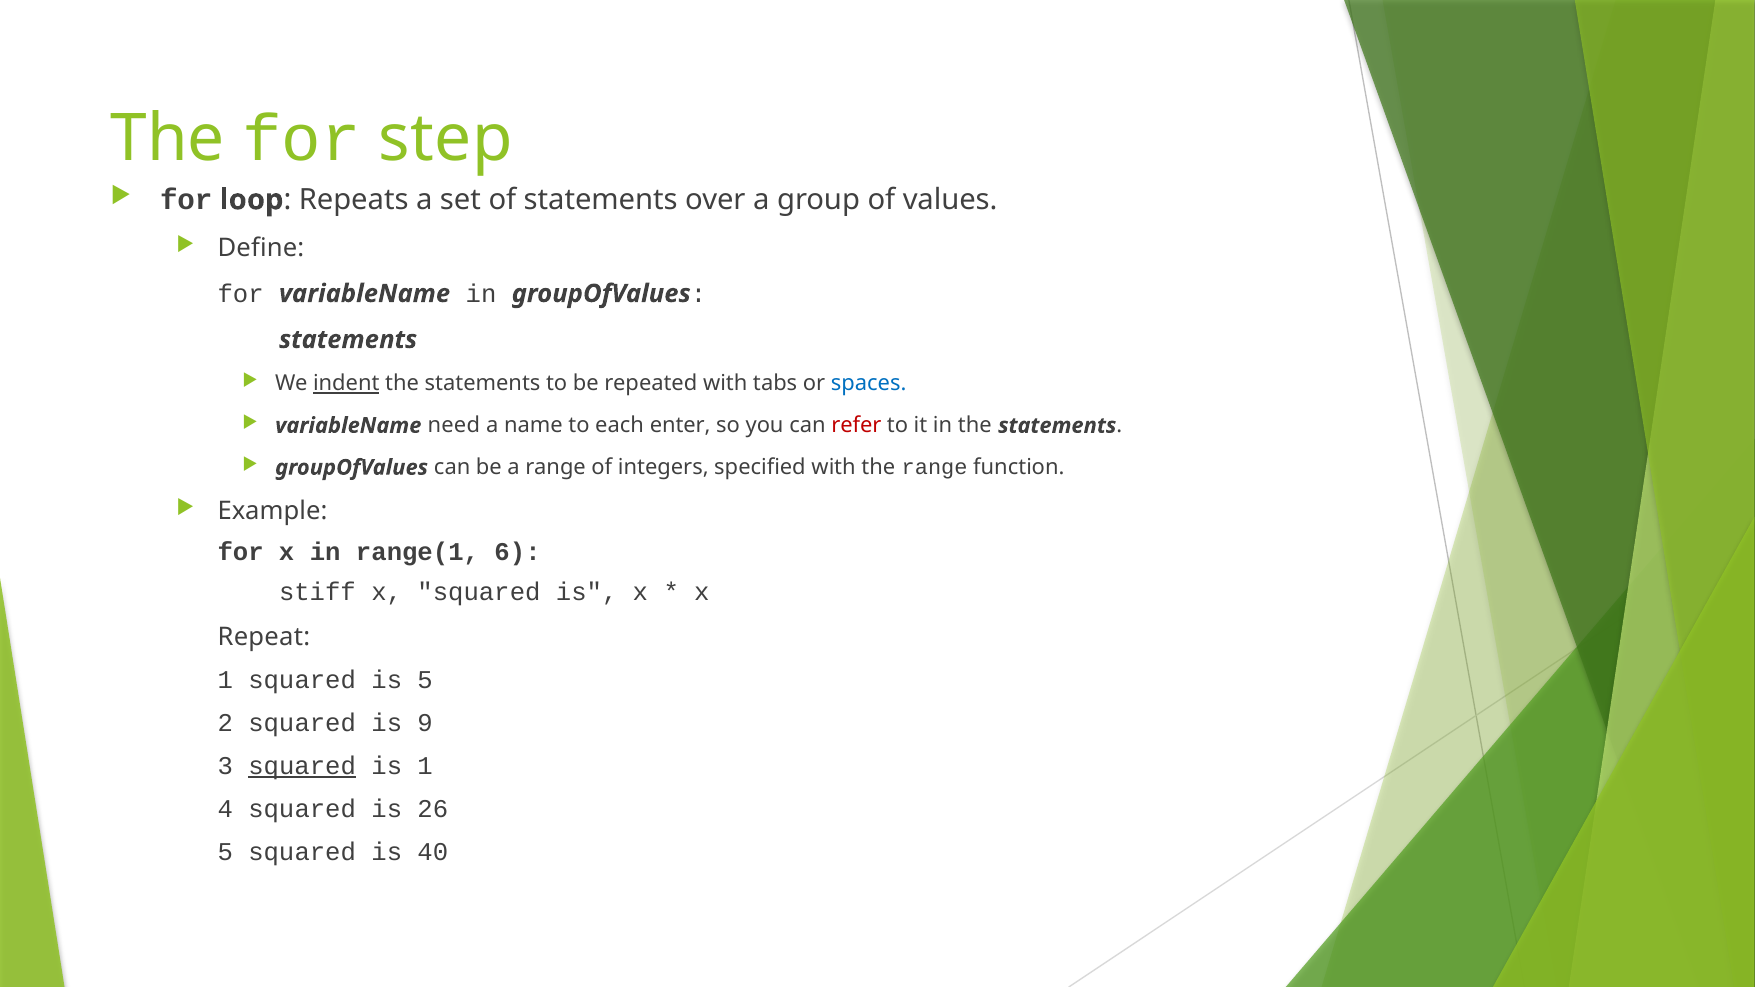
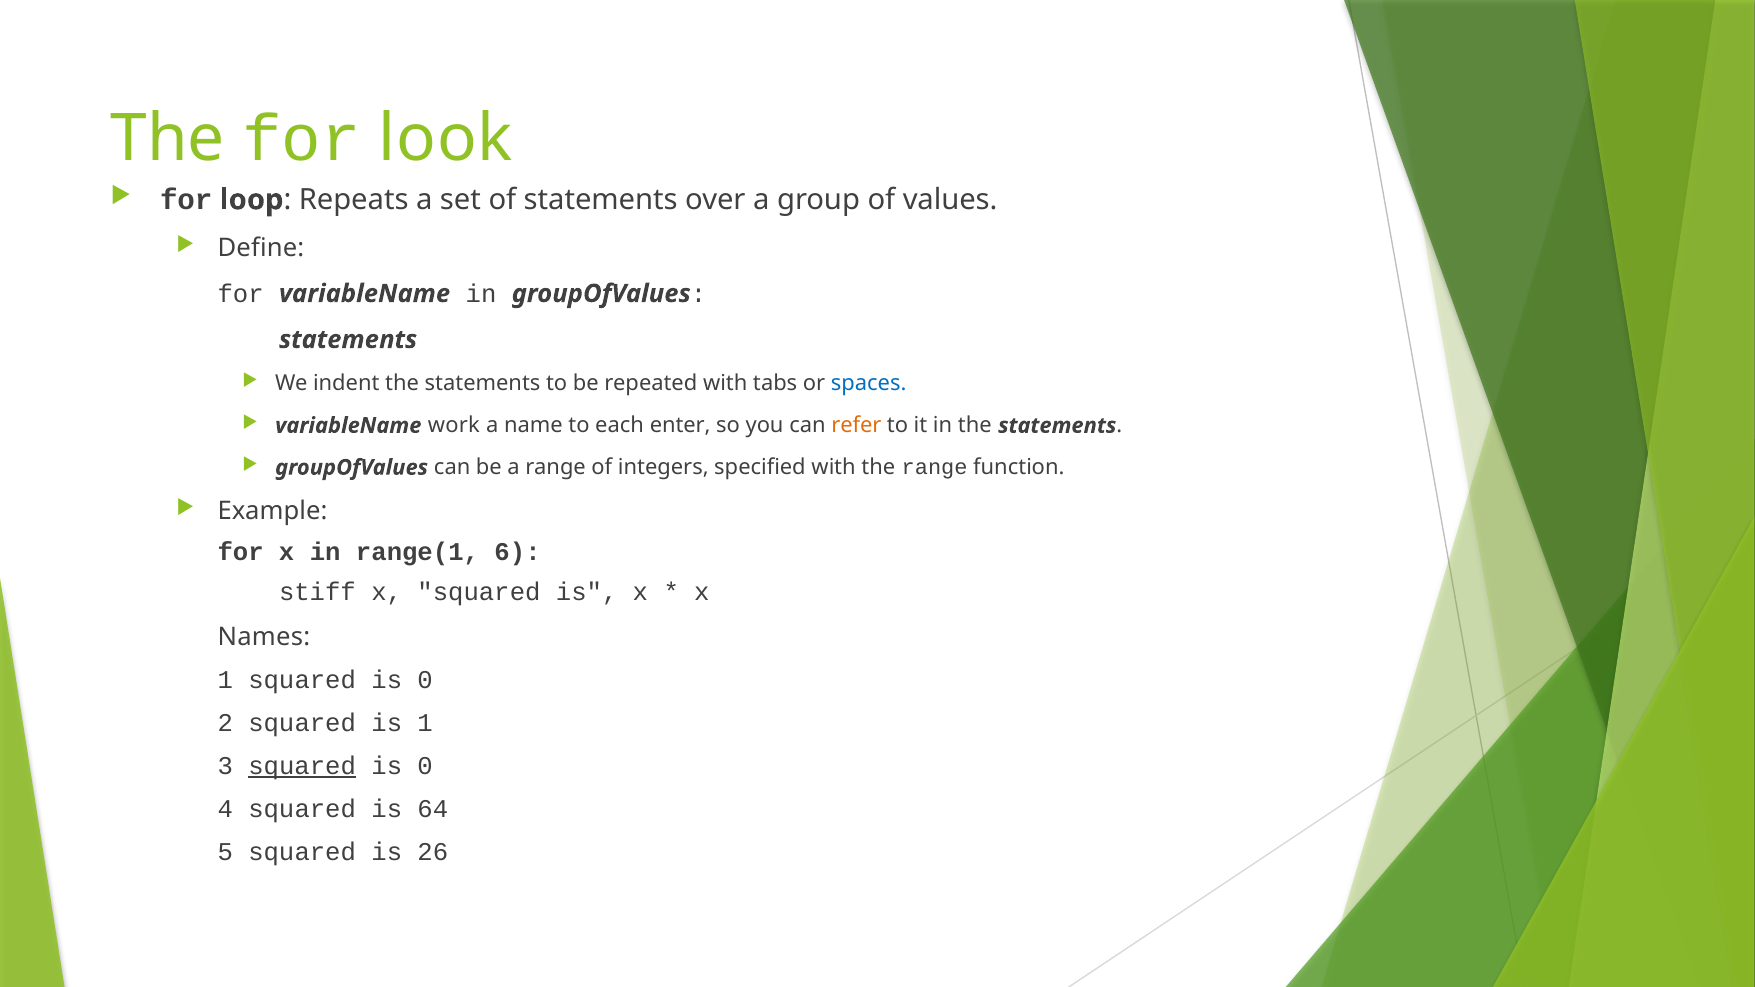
step: step -> look
indent underline: present -> none
need: need -> work
refer colour: red -> orange
Repeat: Repeat -> Names
1 squared is 5: 5 -> 0
is 9: 9 -> 1
1 at (425, 766): 1 -> 0
26: 26 -> 64
40: 40 -> 26
